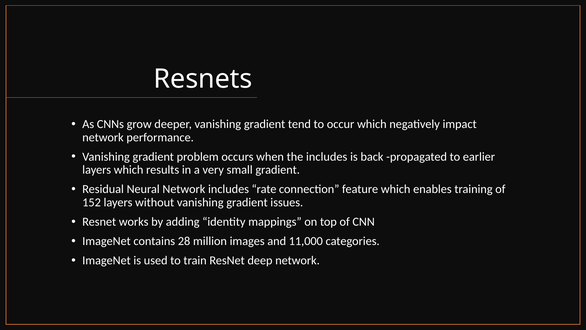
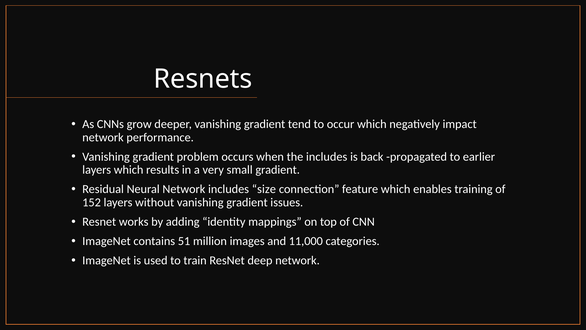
rate: rate -> size
28: 28 -> 51
